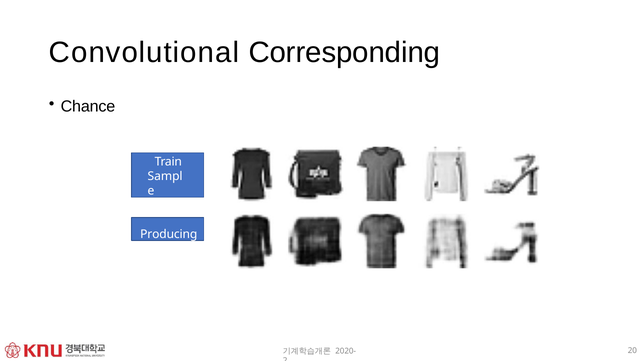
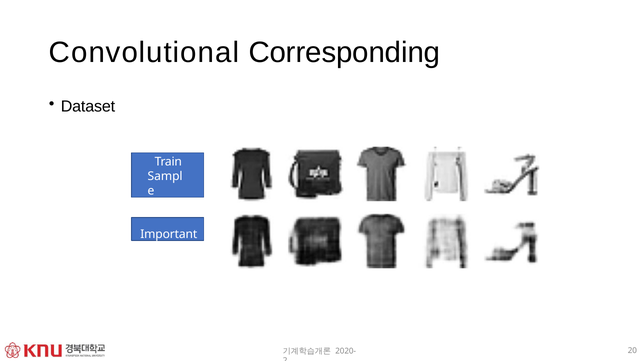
Chance: Chance -> Dataset
Producing: Producing -> Important
